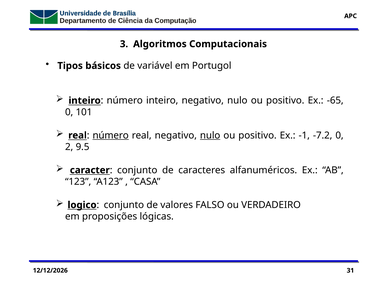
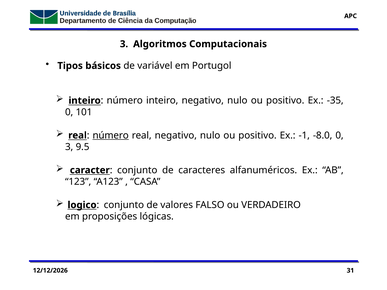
-65: -65 -> -35
nulo at (210, 135) underline: present -> none
-7.2: -7.2 -> -8.0
2 at (69, 147): 2 -> 3
